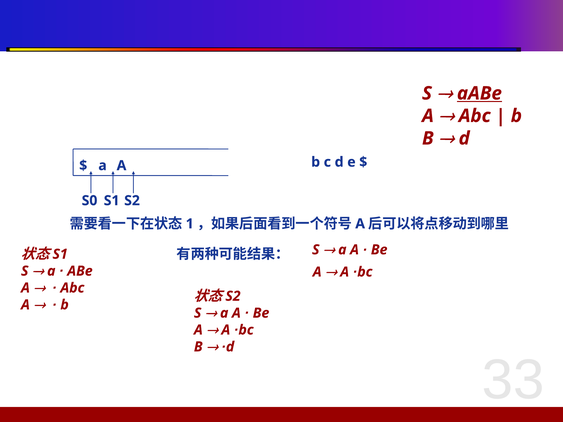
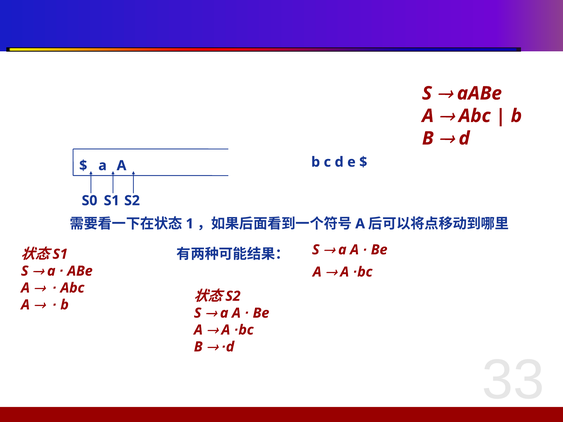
aABe underline: present -> none
